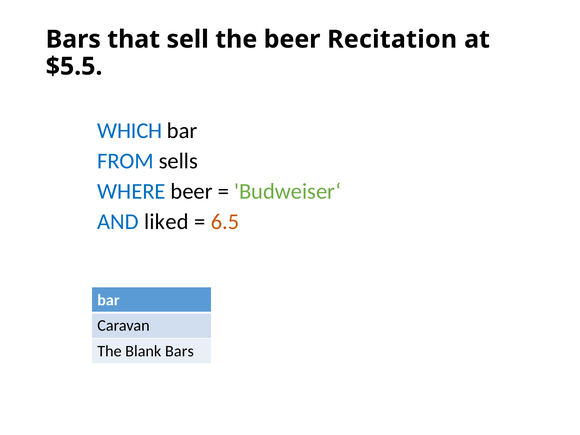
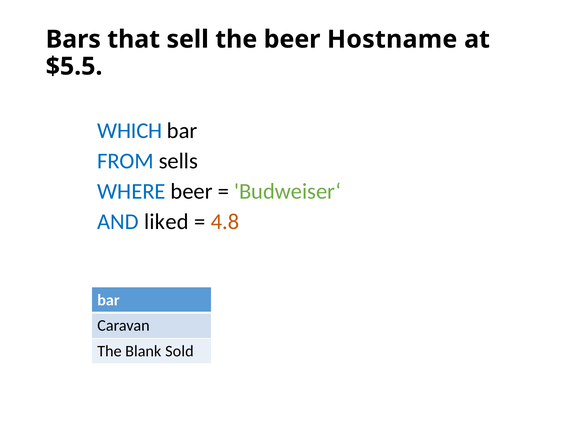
Recitation: Recitation -> Hostname
6.5: 6.5 -> 4.8
Blank Bars: Bars -> Sold
